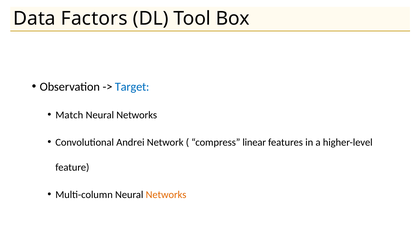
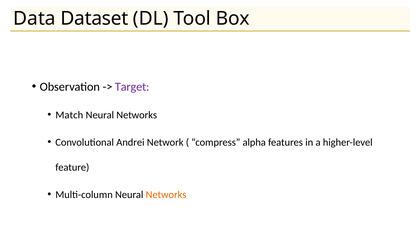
Factors: Factors -> Dataset
Target colour: blue -> purple
linear: linear -> alpha
